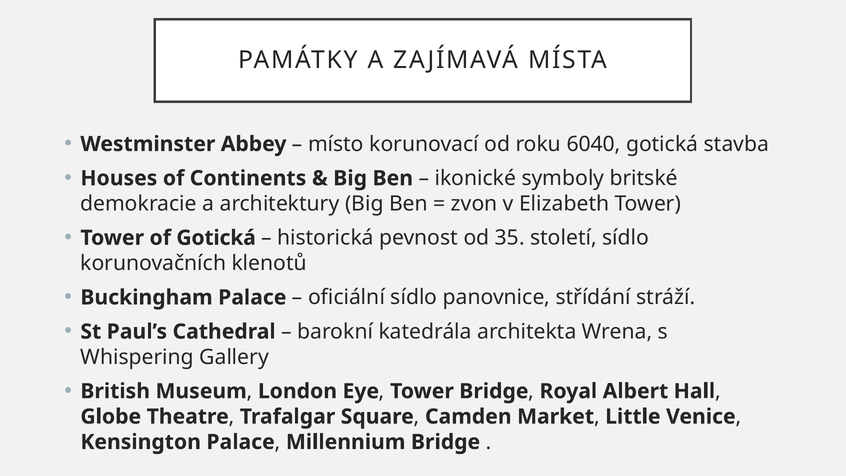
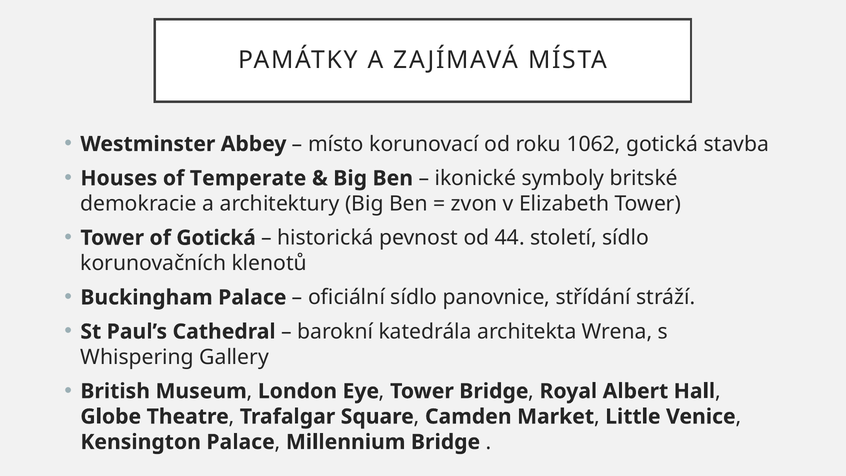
6040: 6040 -> 1062
Continents: Continents -> Temperate
35: 35 -> 44
